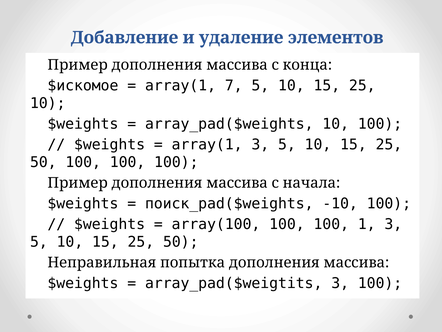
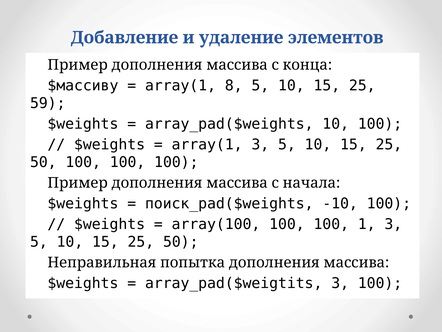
$искомое: $искомое -> $массиву
7: 7 -> 8
10 at (48, 103): 10 -> 59
